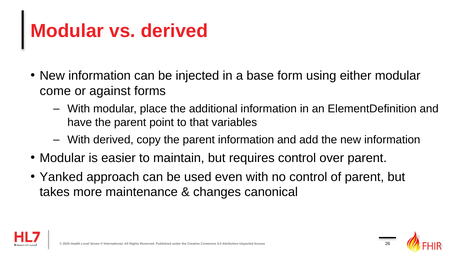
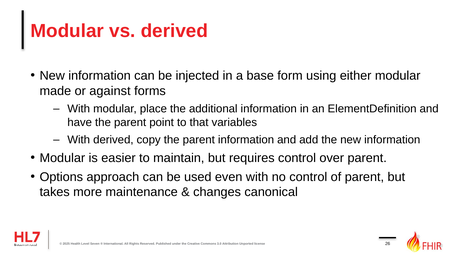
come: come -> made
Yanked: Yanked -> Options
